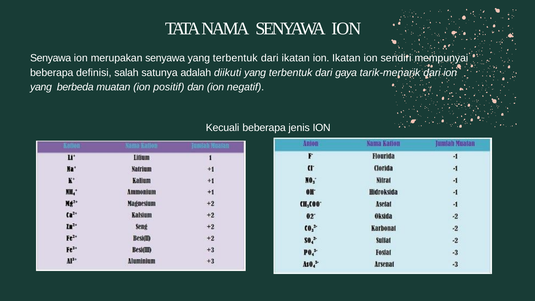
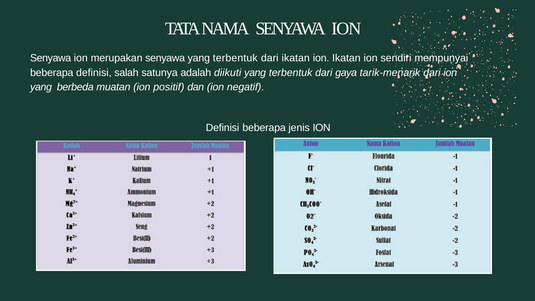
Kecuali at (223, 128): Kecuali -> Definisi
